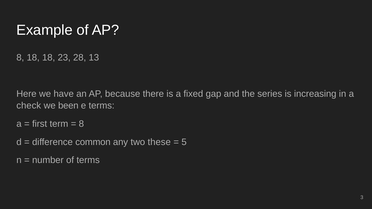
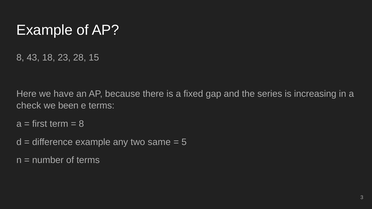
8 18: 18 -> 43
13: 13 -> 15
difference common: common -> example
these: these -> same
